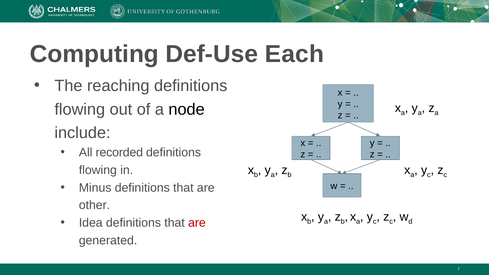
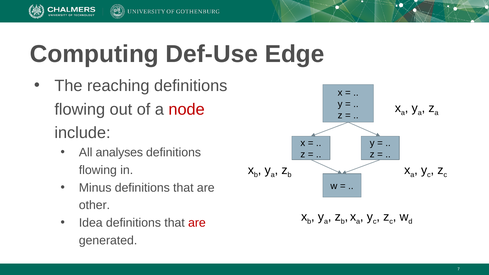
Each: Each -> Edge
node colour: black -> red
recorded: recorded -> analyses
